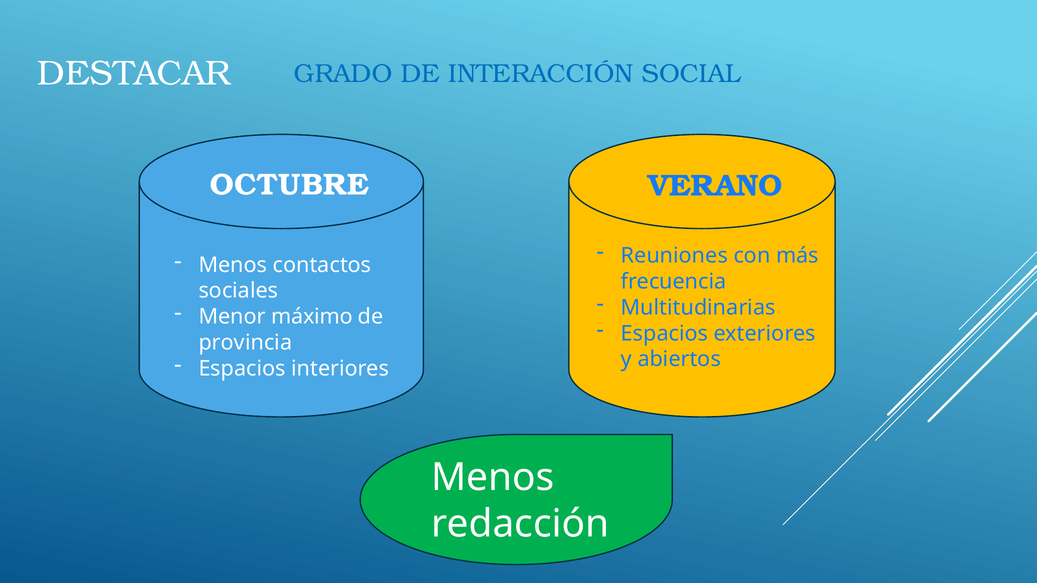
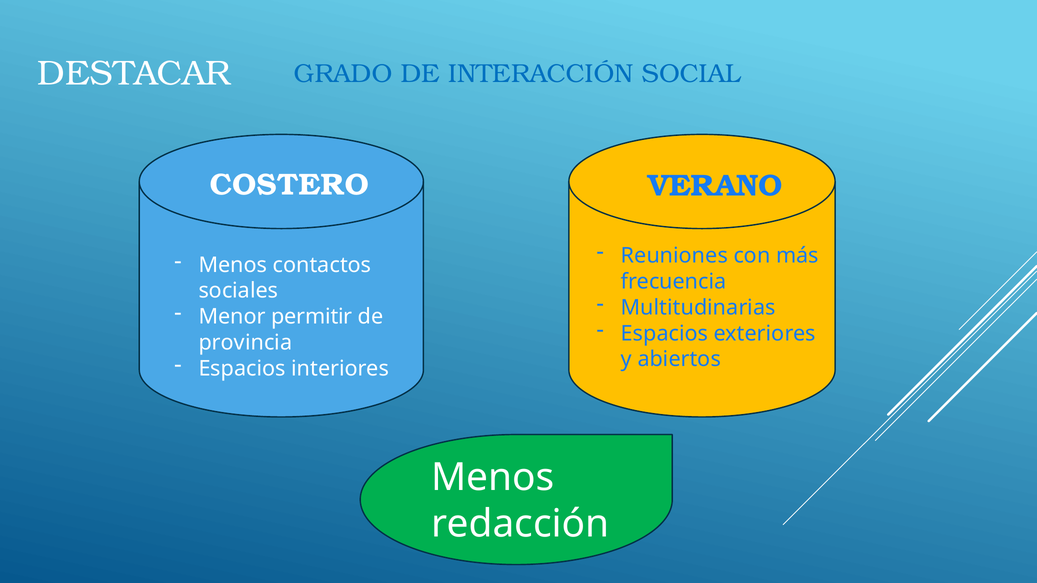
OCTUBRE: OCTUBRE -> COSTERO
máximo: máximo -> permitir
